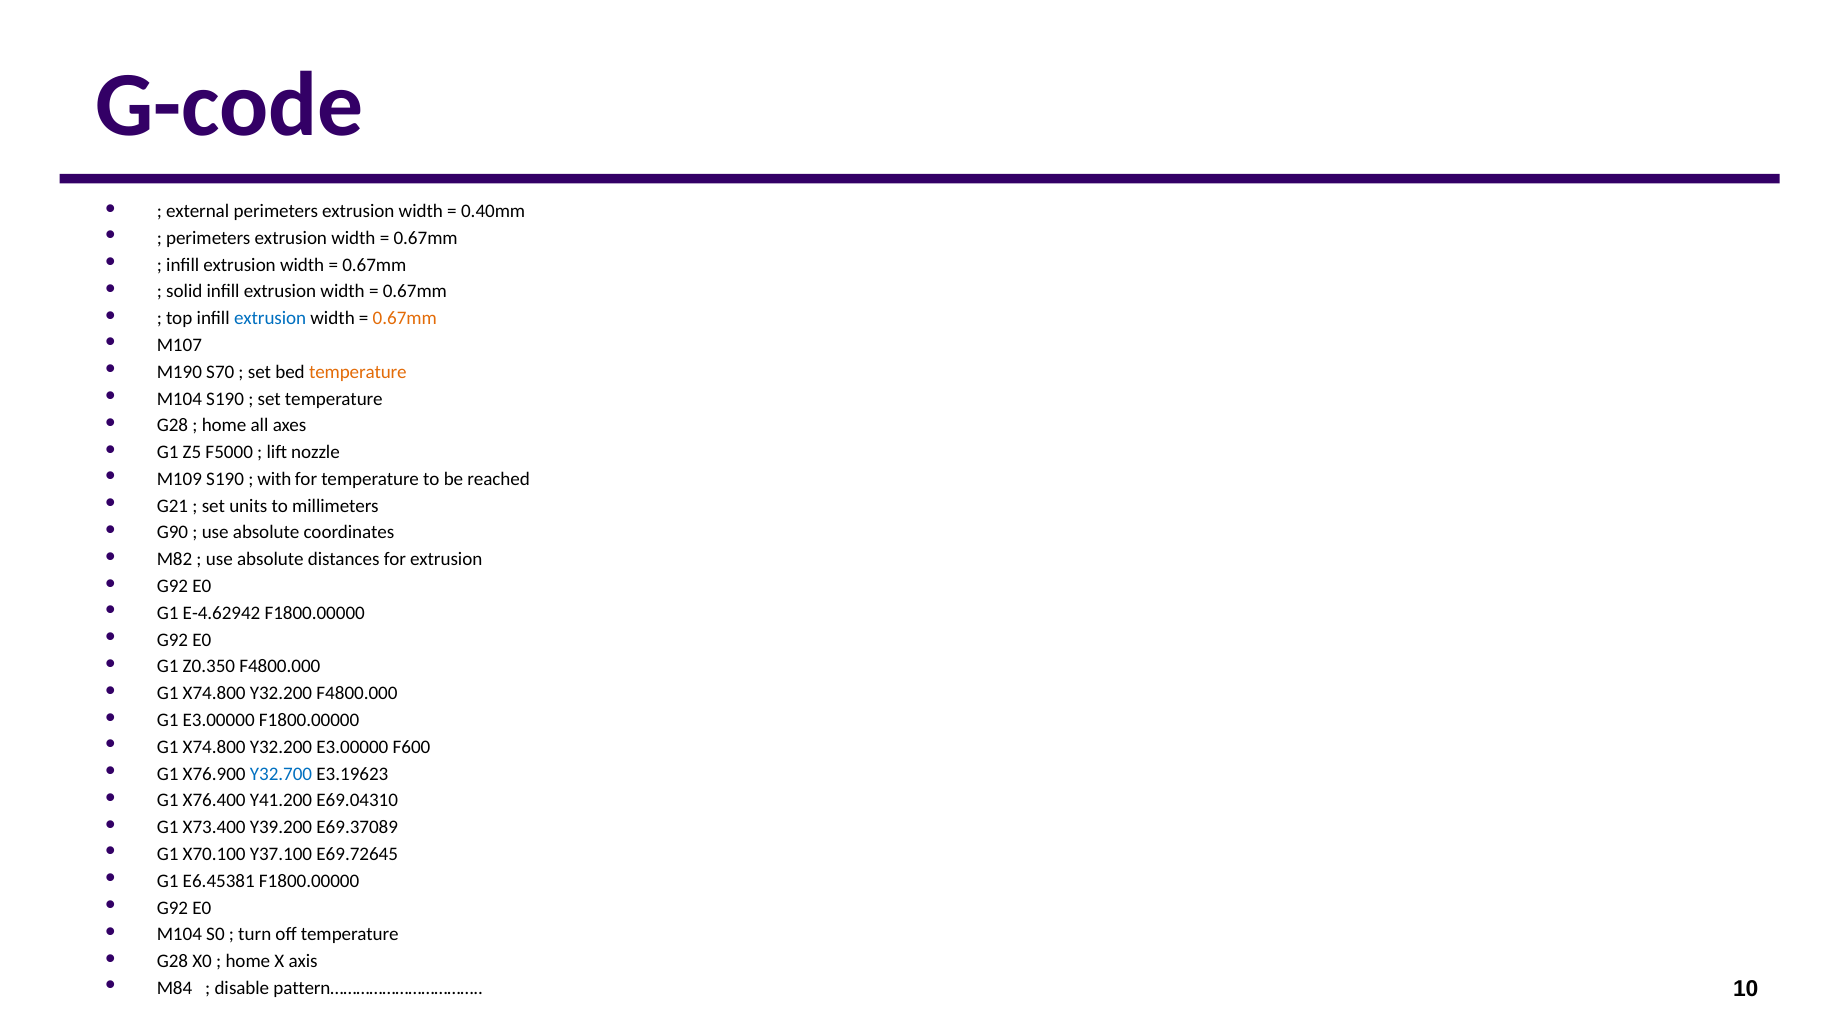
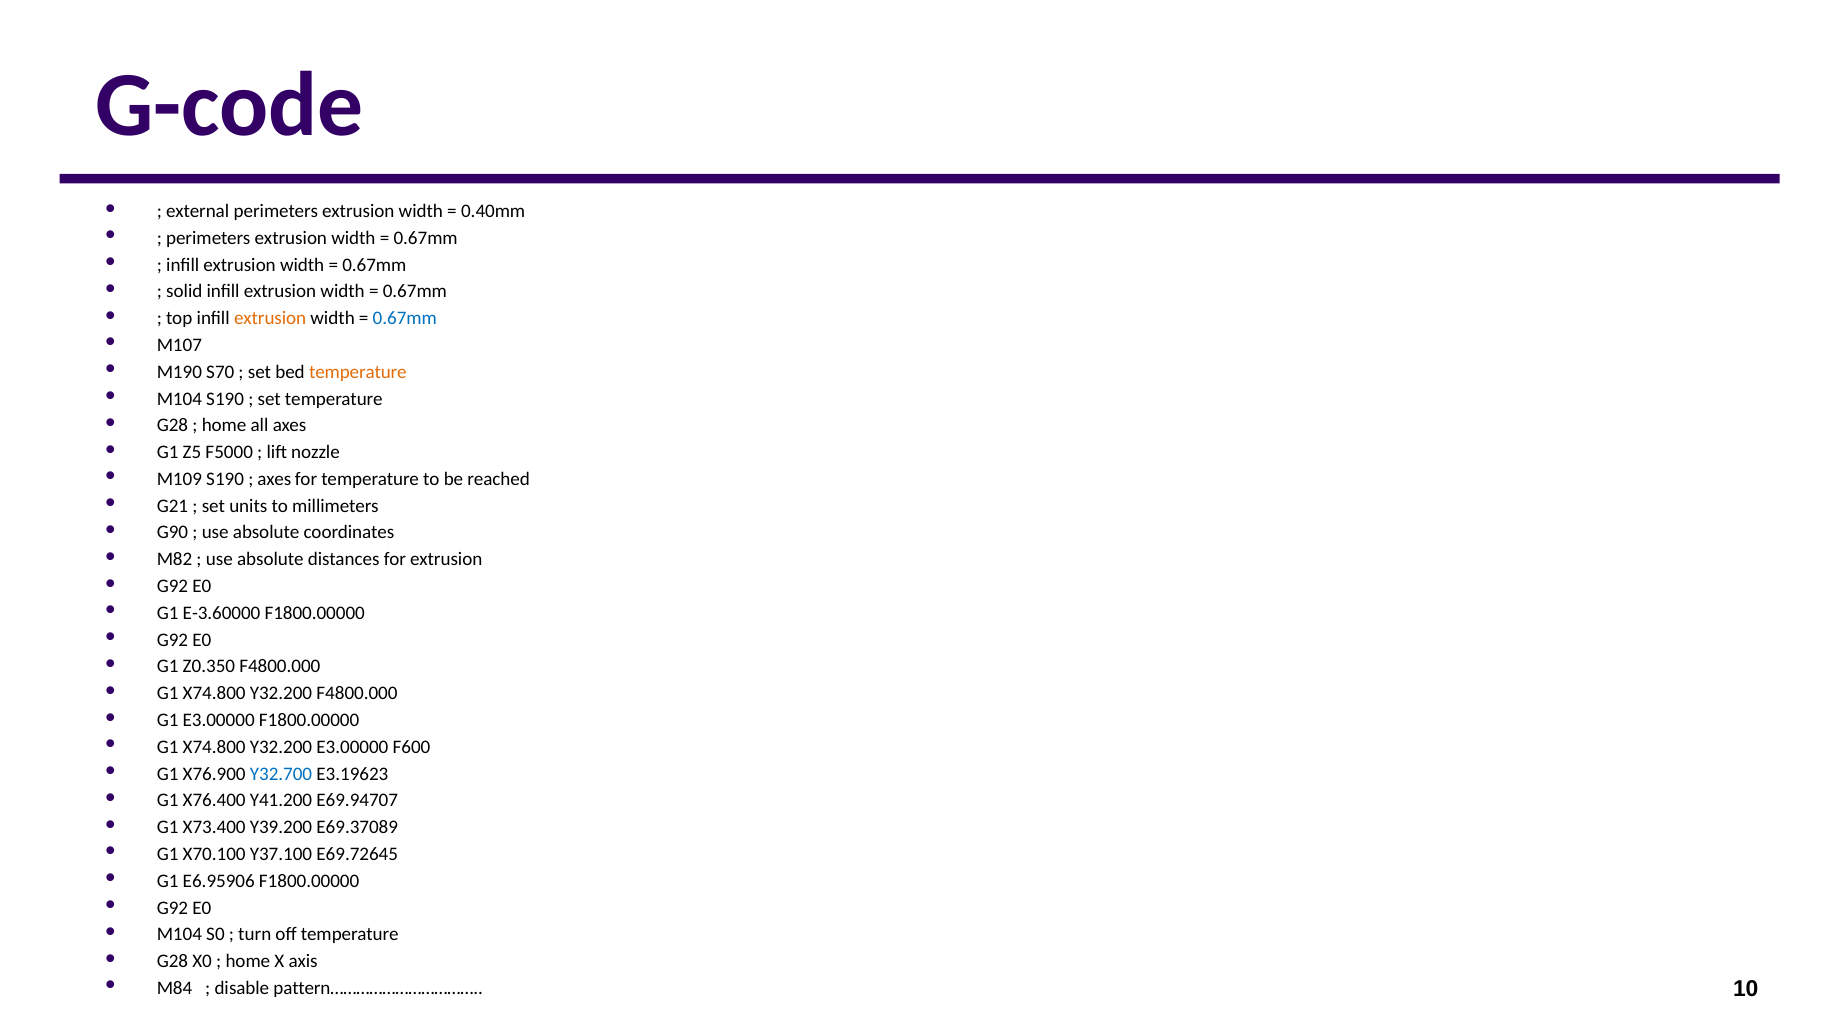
extrusion at (270, 318) colour: blue -> orange
0.67mm at (405, 318) colour: orange -> blue
with at (274, 479): with -> axes
E-4.62942: E-4.62942 -> E-3.60000
E69.04310: E69.04310 -> E69.94707
E6.45381: E6.45381 -> E6.95906
